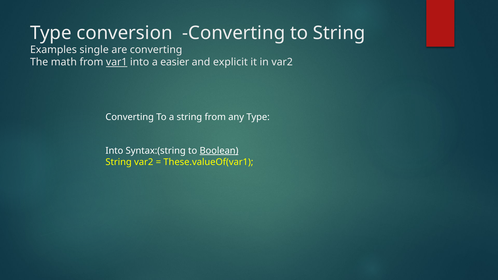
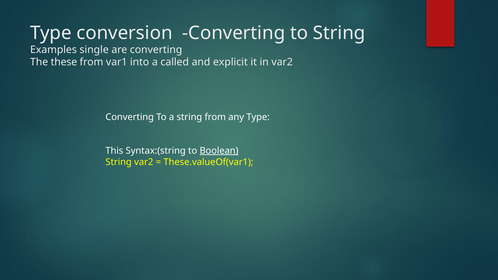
math: math -> these
var1 underline: present -> none
easier: easier -> called
Into at (114, 151): Into -> This
